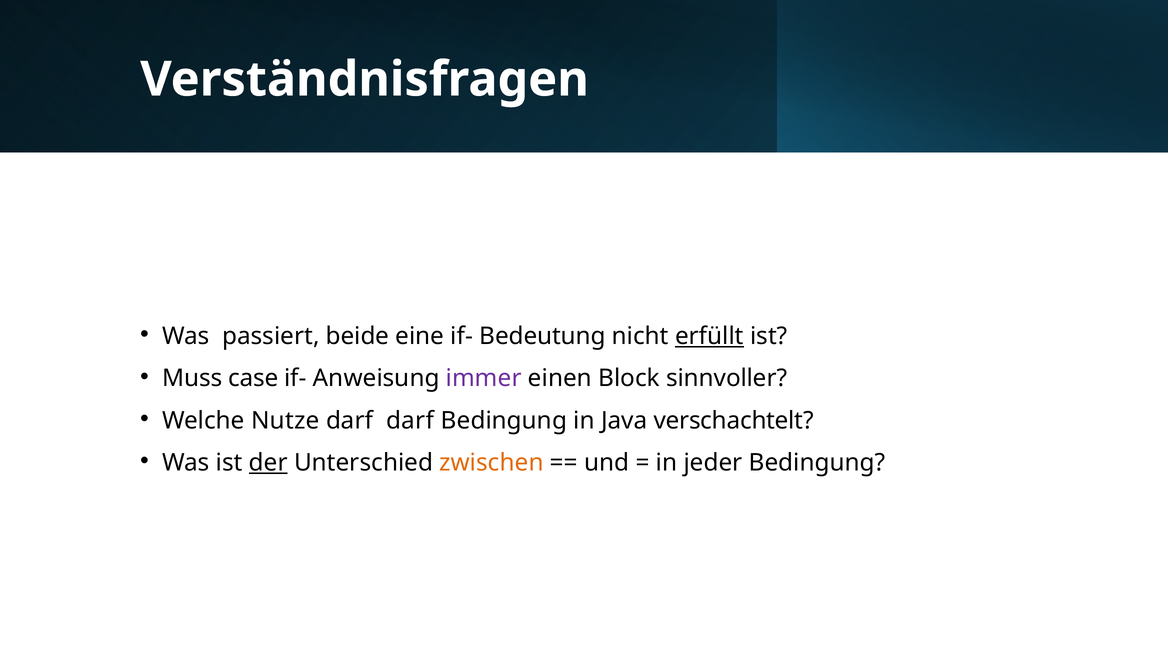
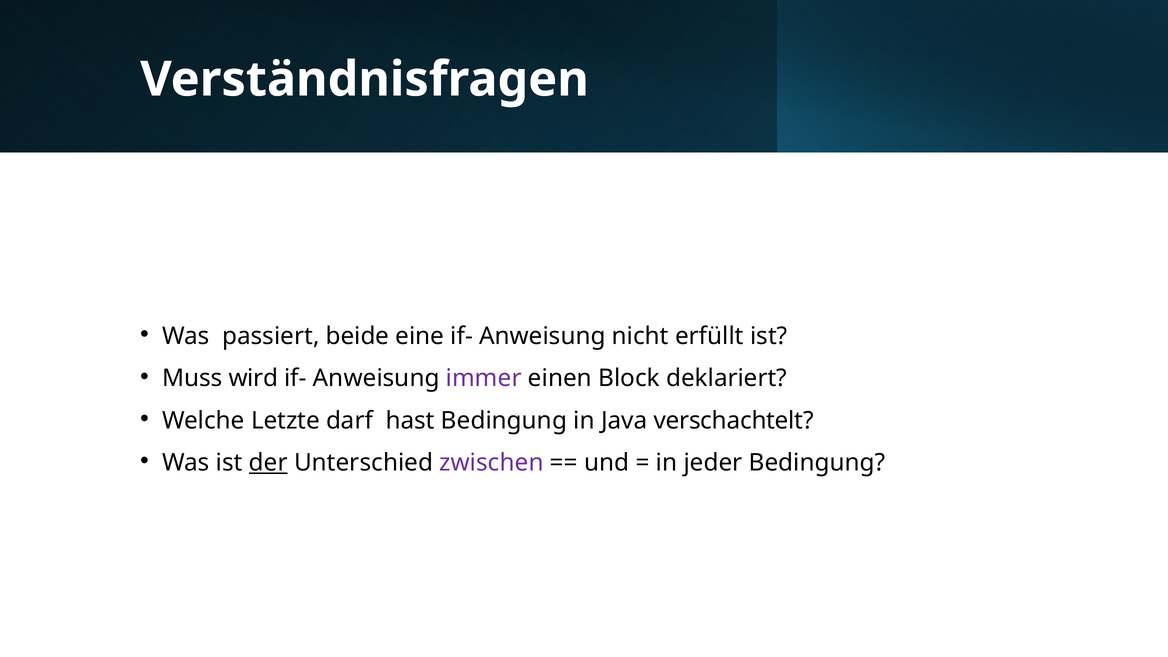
eine if- Bedeutung: Bedeutung -> Anweisung
erfüllt underline: present -> none
case: case -> wird
sinnvoller: sinnvoller -> deklariert
Nutze: Nutze -> Letzte
darf darf: darf -> hast
zwischen colour: orange -> purple
